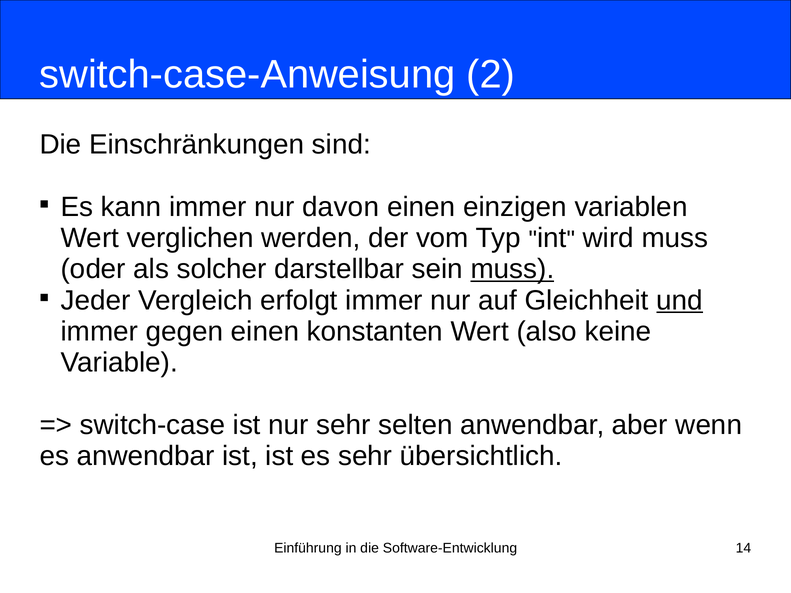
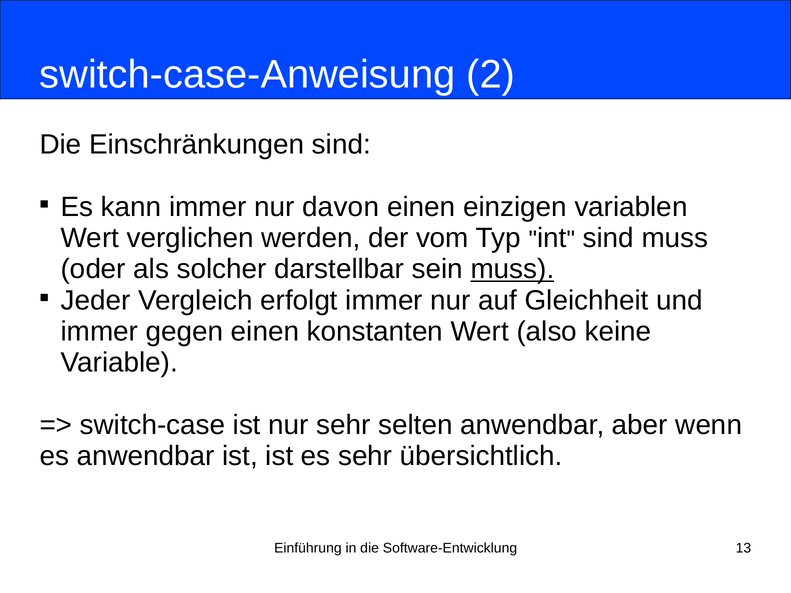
wird at (608, 238): wird -> sind
und underline: present -> none
14: 14 -> 13
